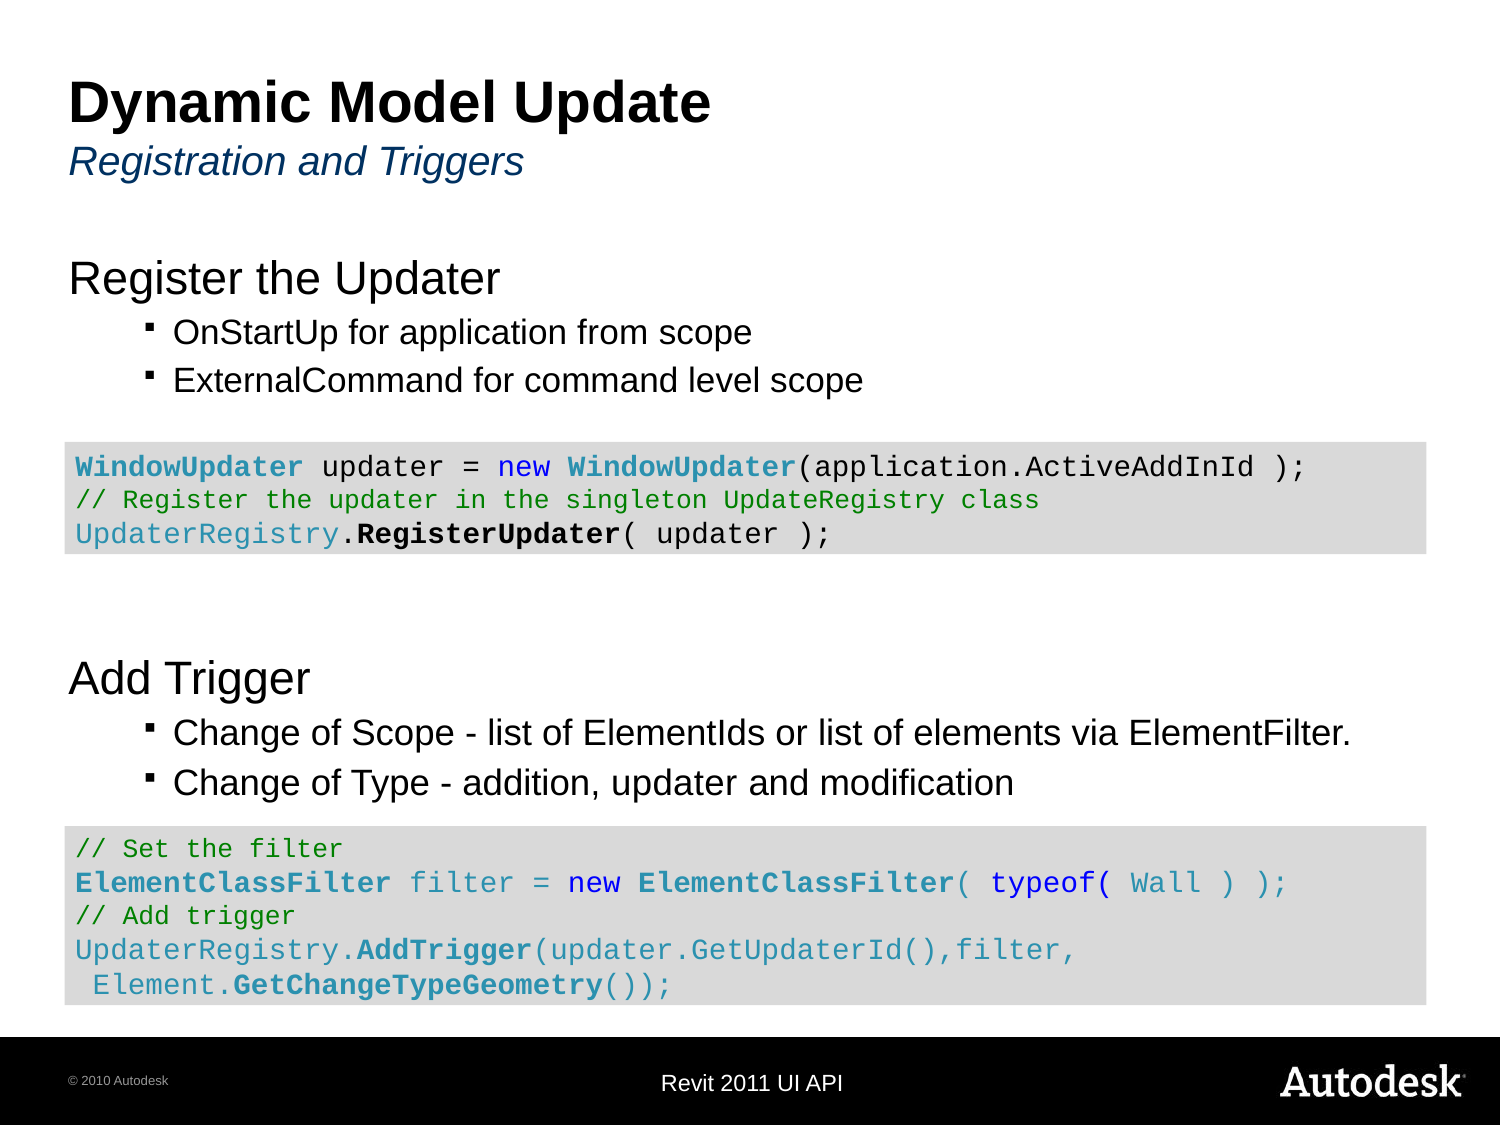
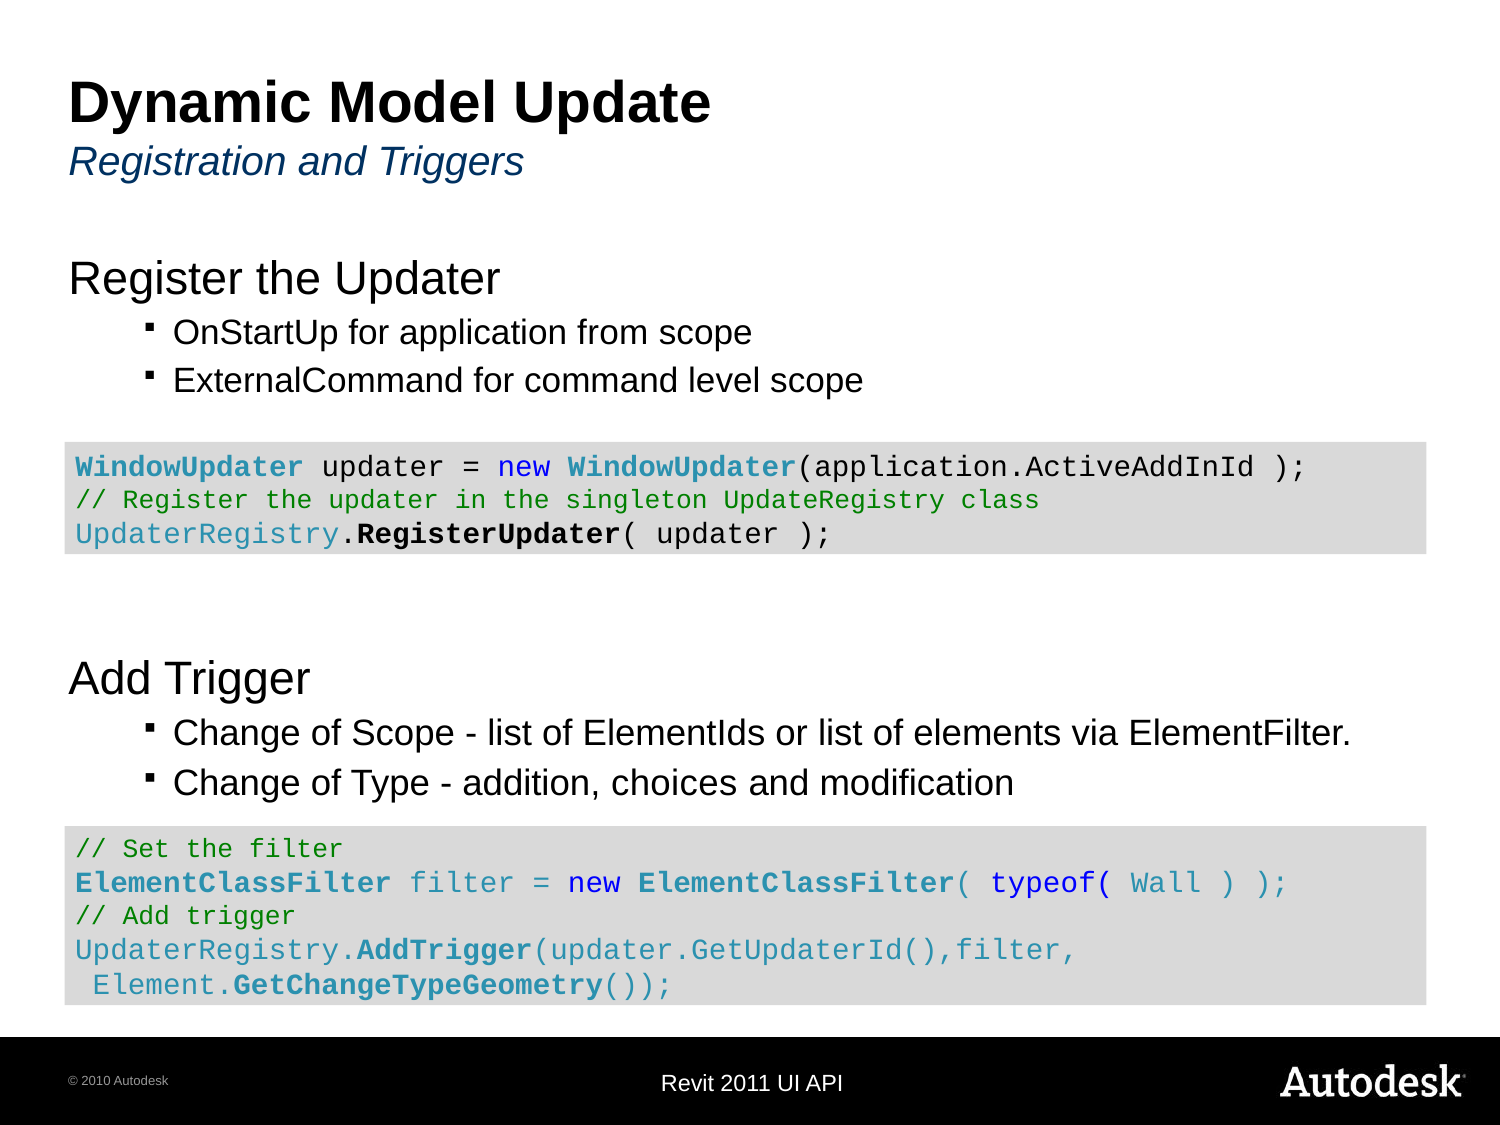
addition updater: updater -> choices
